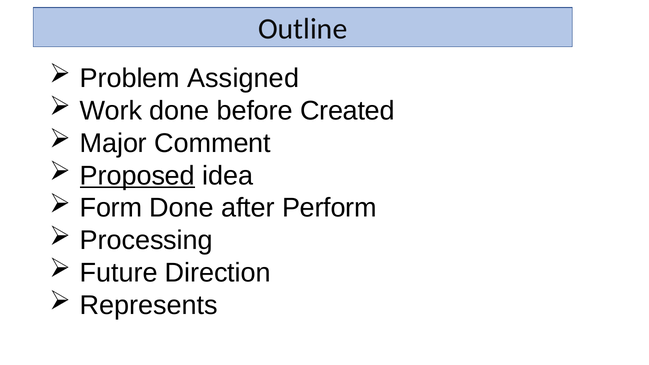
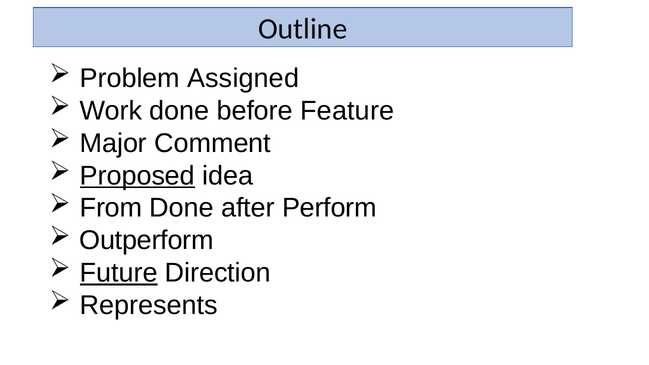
Created: Created -> Feature
Form: Form -> From
Processing: Processing -> Outperform
Future underline: none -> present
